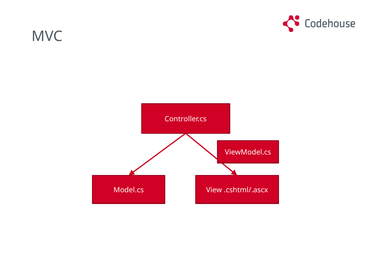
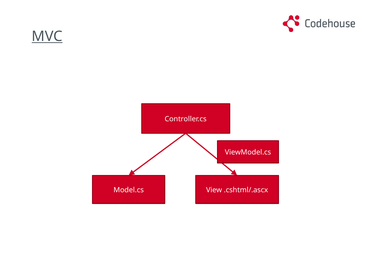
MVC underline: none -> present
